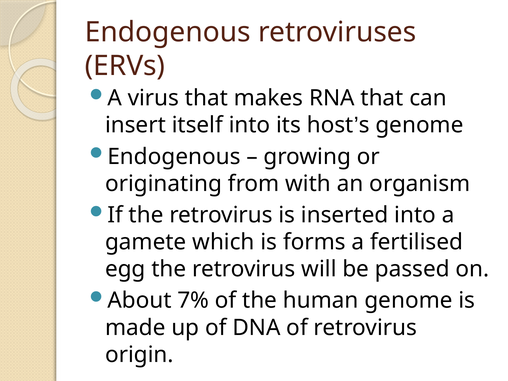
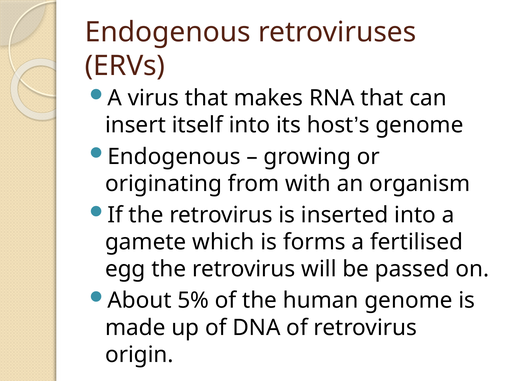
7%: 7% -> 5%
